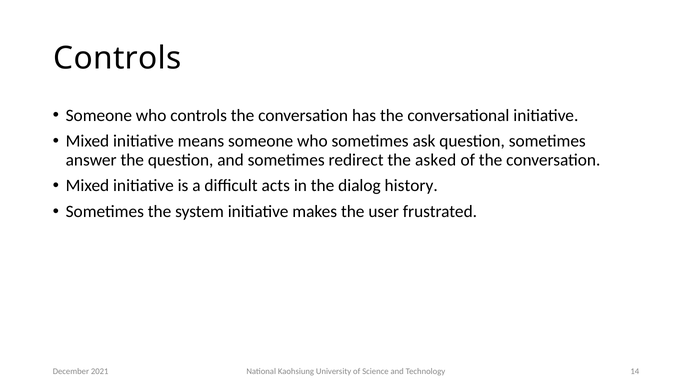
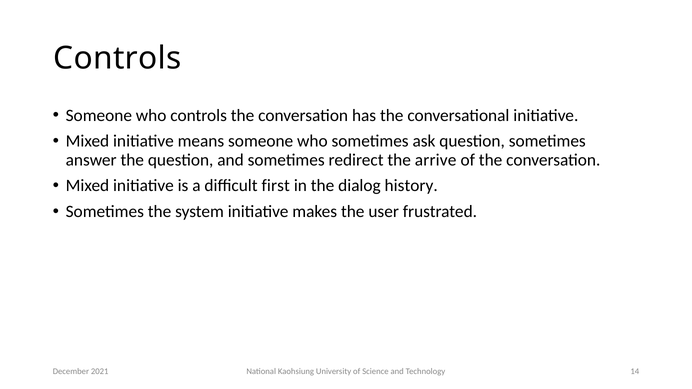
asked: asked -> arrive
acts: acts -> first
